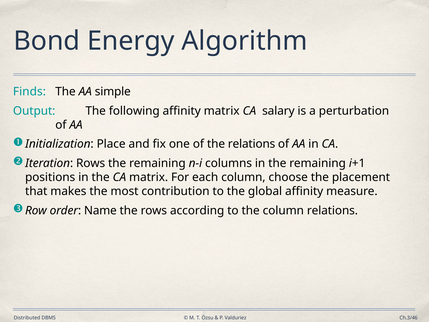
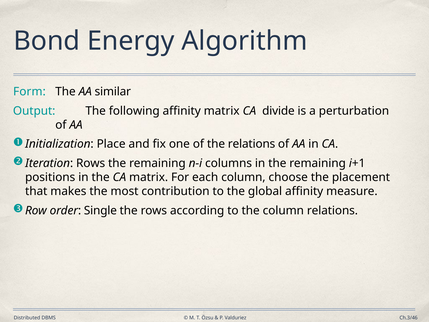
Finds: Finds -> Form
simple: simple -> similar
salary: salary -> divide
Name: Name -> Single
